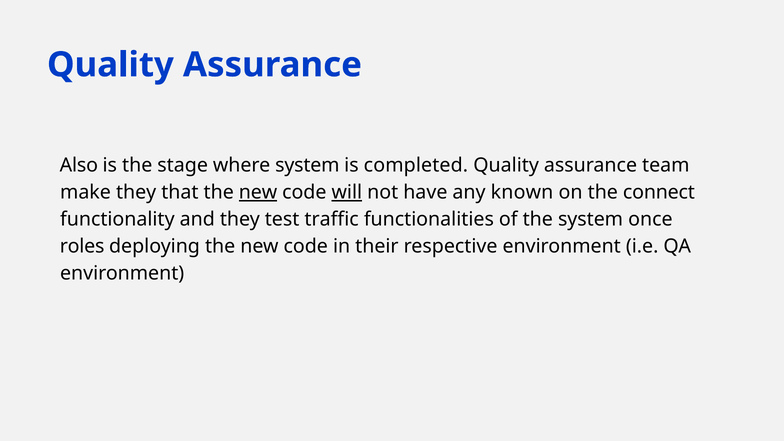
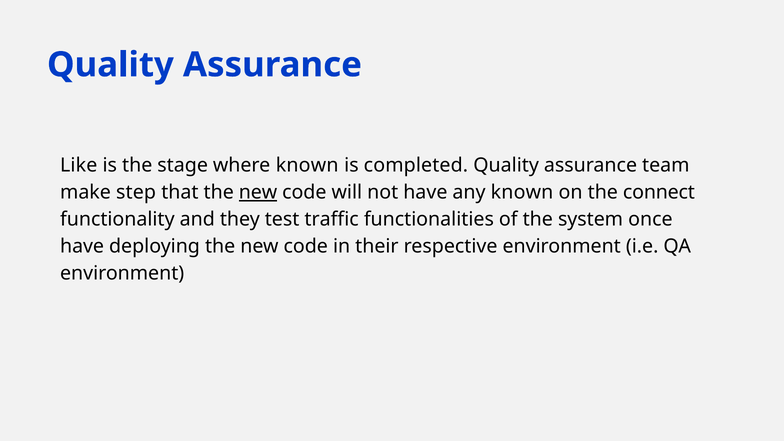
Also: Also -> Like
where system: system -> known
make they: they -> step
will underline: present -> none
roles at (82, 246): roles -> have
